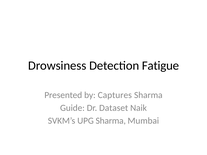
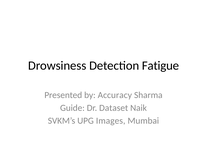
Captures: Captures -> Accuracy
UPG Sharma: Sharma -> Images
